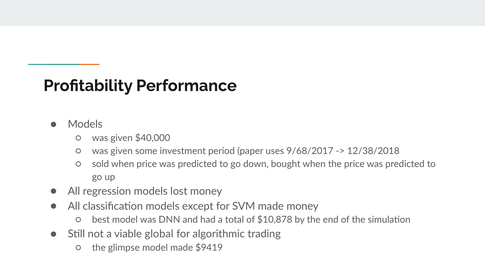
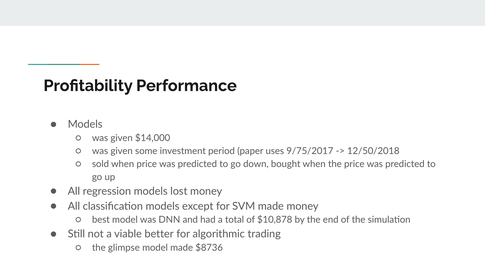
$40,000: $40,000 -> $14,000
9/68/2017: 9/68/2017 -> 9/75/2017
12/38/2018: 12/38/2018 -> 12/50/2018
global: global -> better
$9419: $9419 -> $8736
